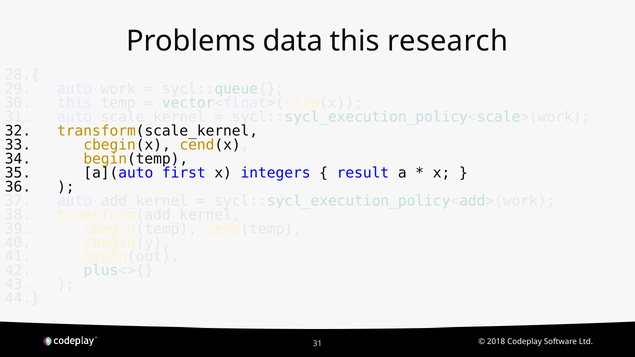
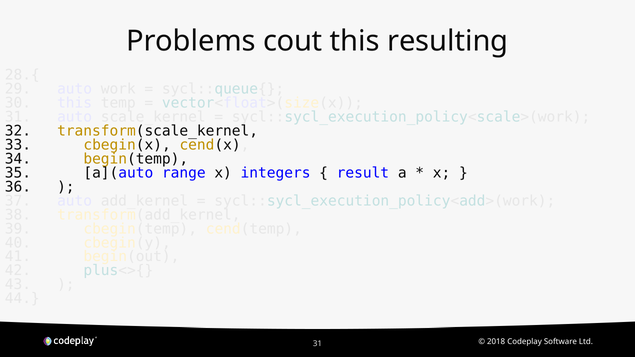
data: data -> cout
research: research -> resulting
first: first -> range
